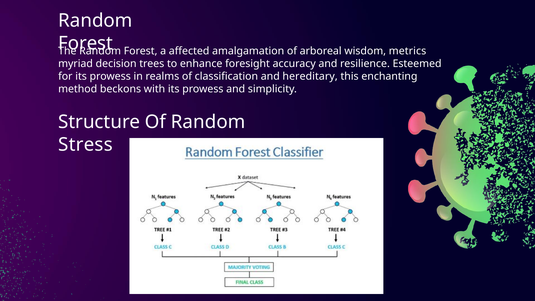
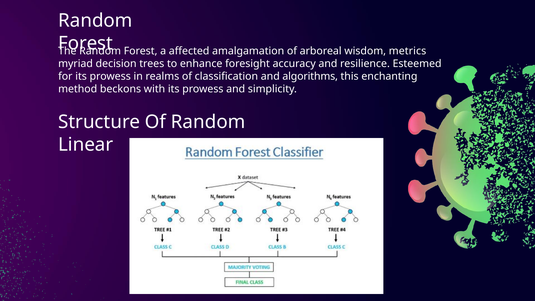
hereditary: hereditary -> algorithms
Stress: Stress -> Linear
